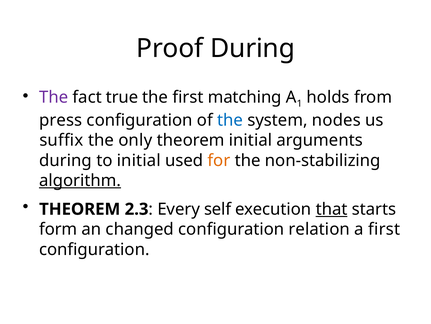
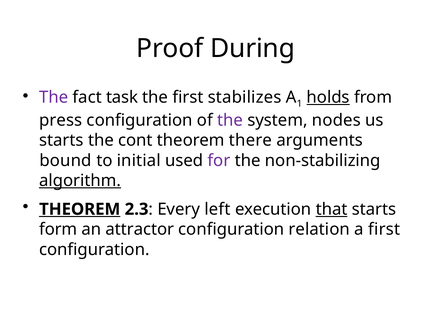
true: true -> task
matching: matching -> stabilizes
holds underline: none -> present
the at (230, 120) colour: blue -> purple
suffix at (61, 140): suffix -> starts
only: only -> cont
theorem initial: initial -> there
during at (66, 160): during -> bound
for colour: orange -> purple
THEOREM at (80, 209) underline: none -> present
self: self -> left
changed: changed -> attractor
